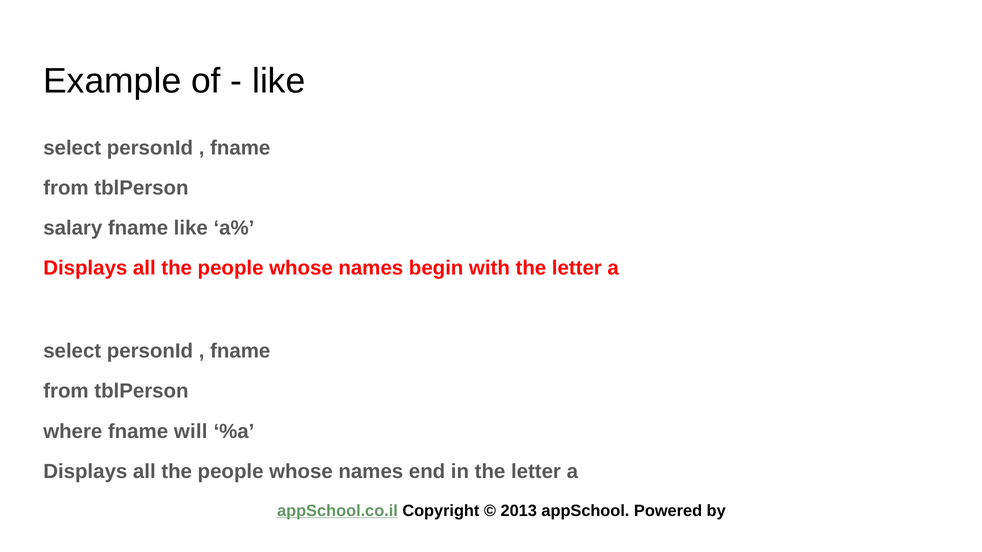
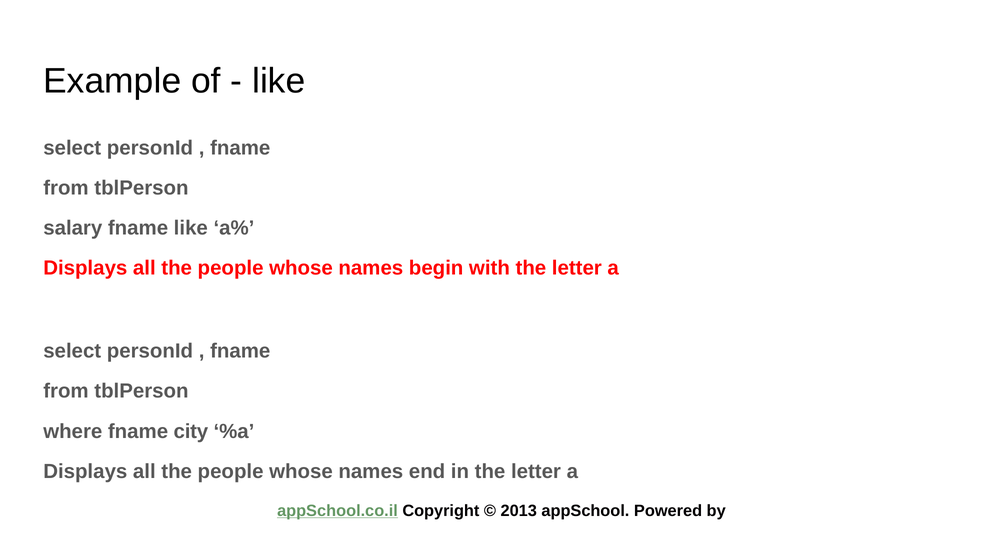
will: will -> city
